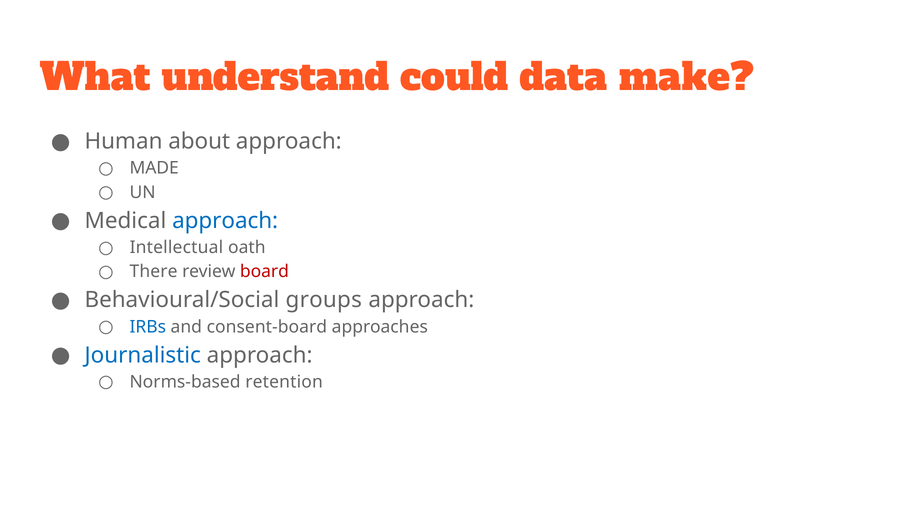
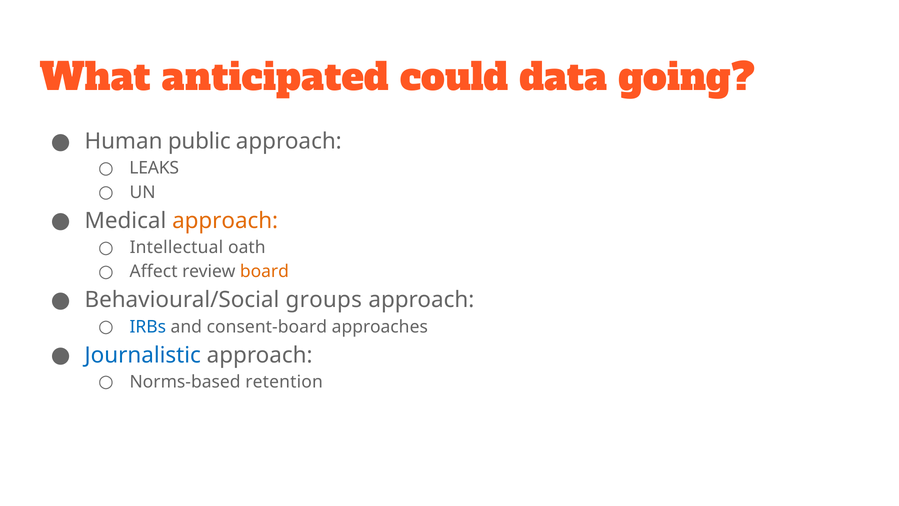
understand: understand -> anticipated
make: make -> going
about: about -> public
MADE: MADE -> LEAKS
approach at (225, 221) colour: blue -> orange
There: There -> Affect
board colour: red -> orange
